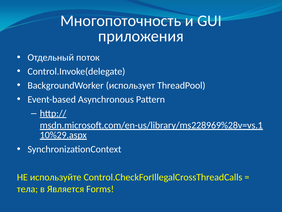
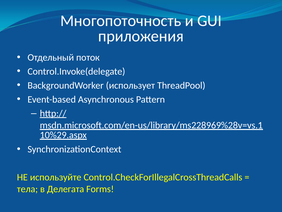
Является: Является -> Делегата
